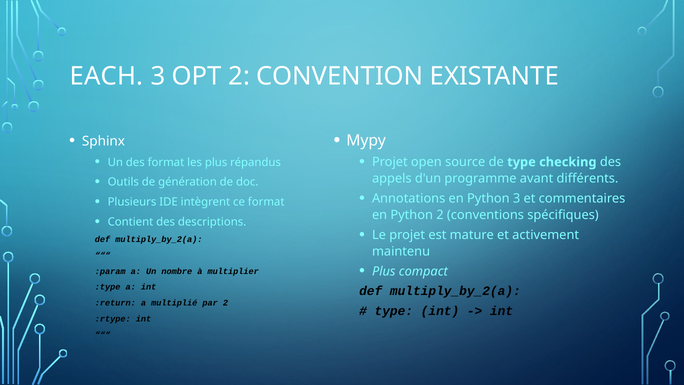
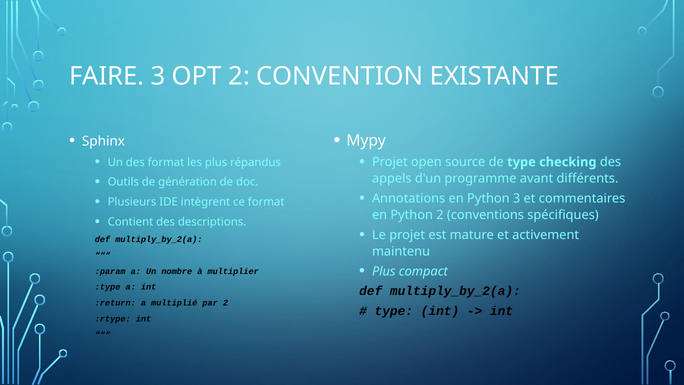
EACH: EACH -> FAIRE
